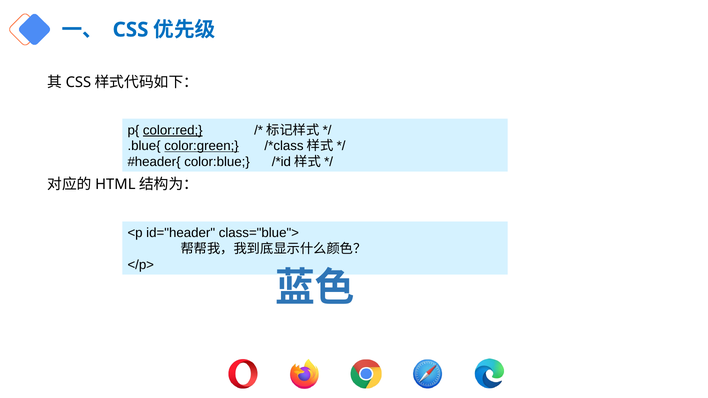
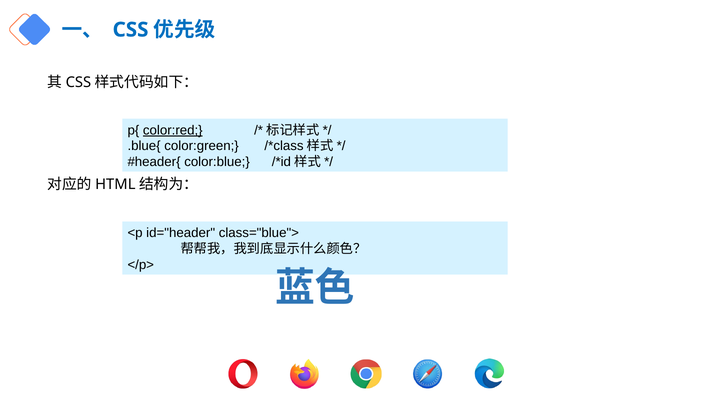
color:green underline: present -> none
